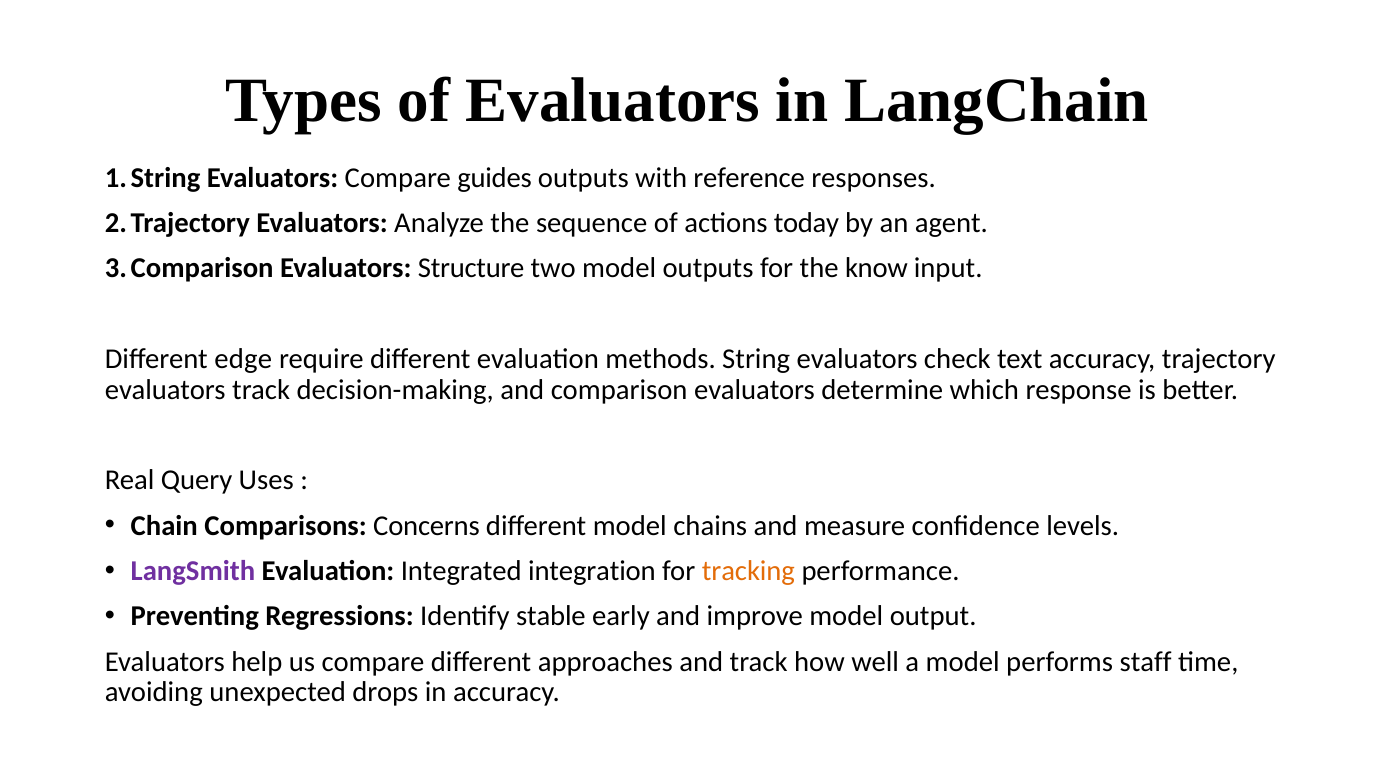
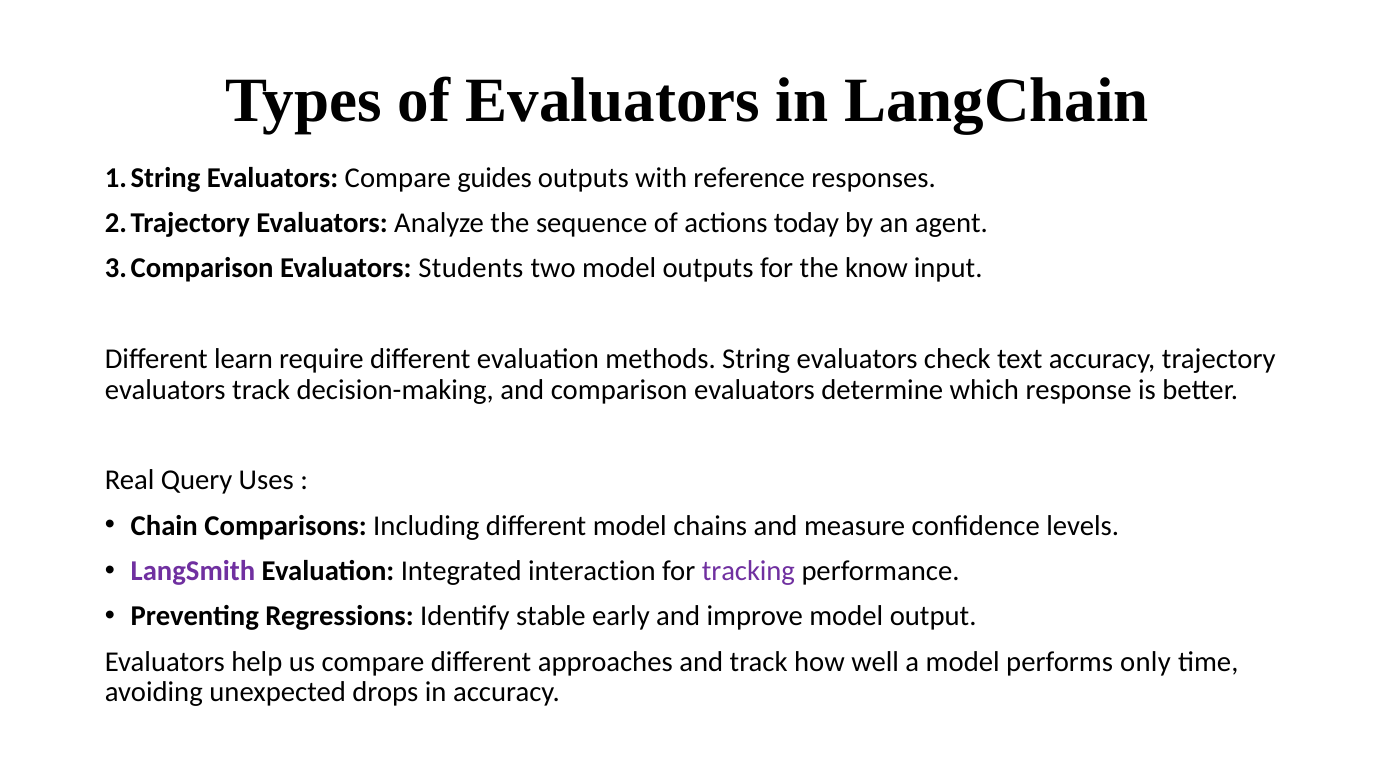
Structure: Structure -> Students
edge: edge -> learn
Concerns: Concerns -> Including
integration: integration -> interaction
tracking colour: orange -> purple
staff: staff -> only
